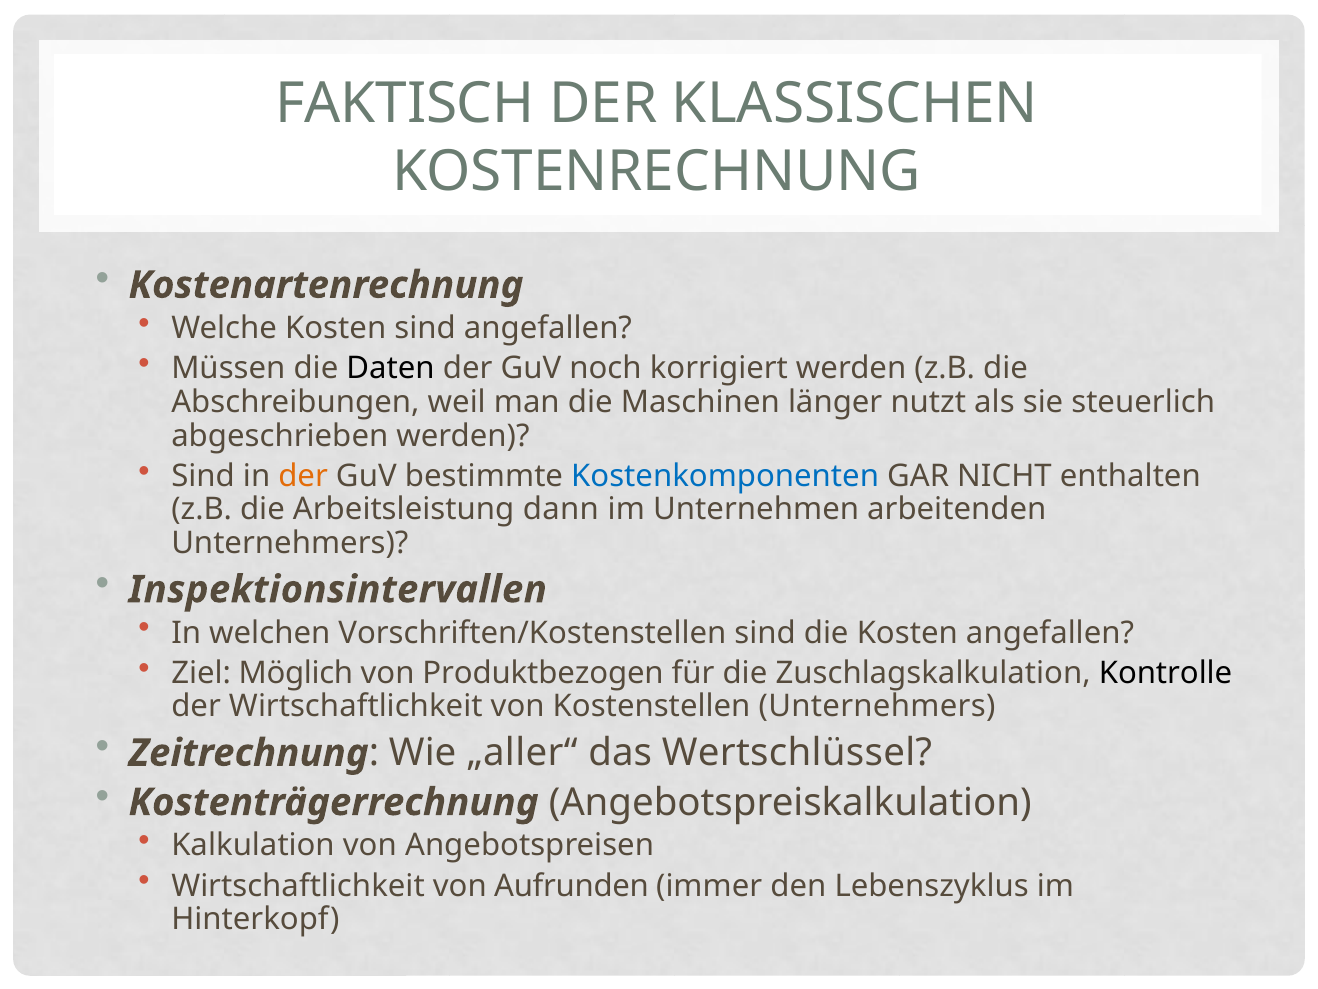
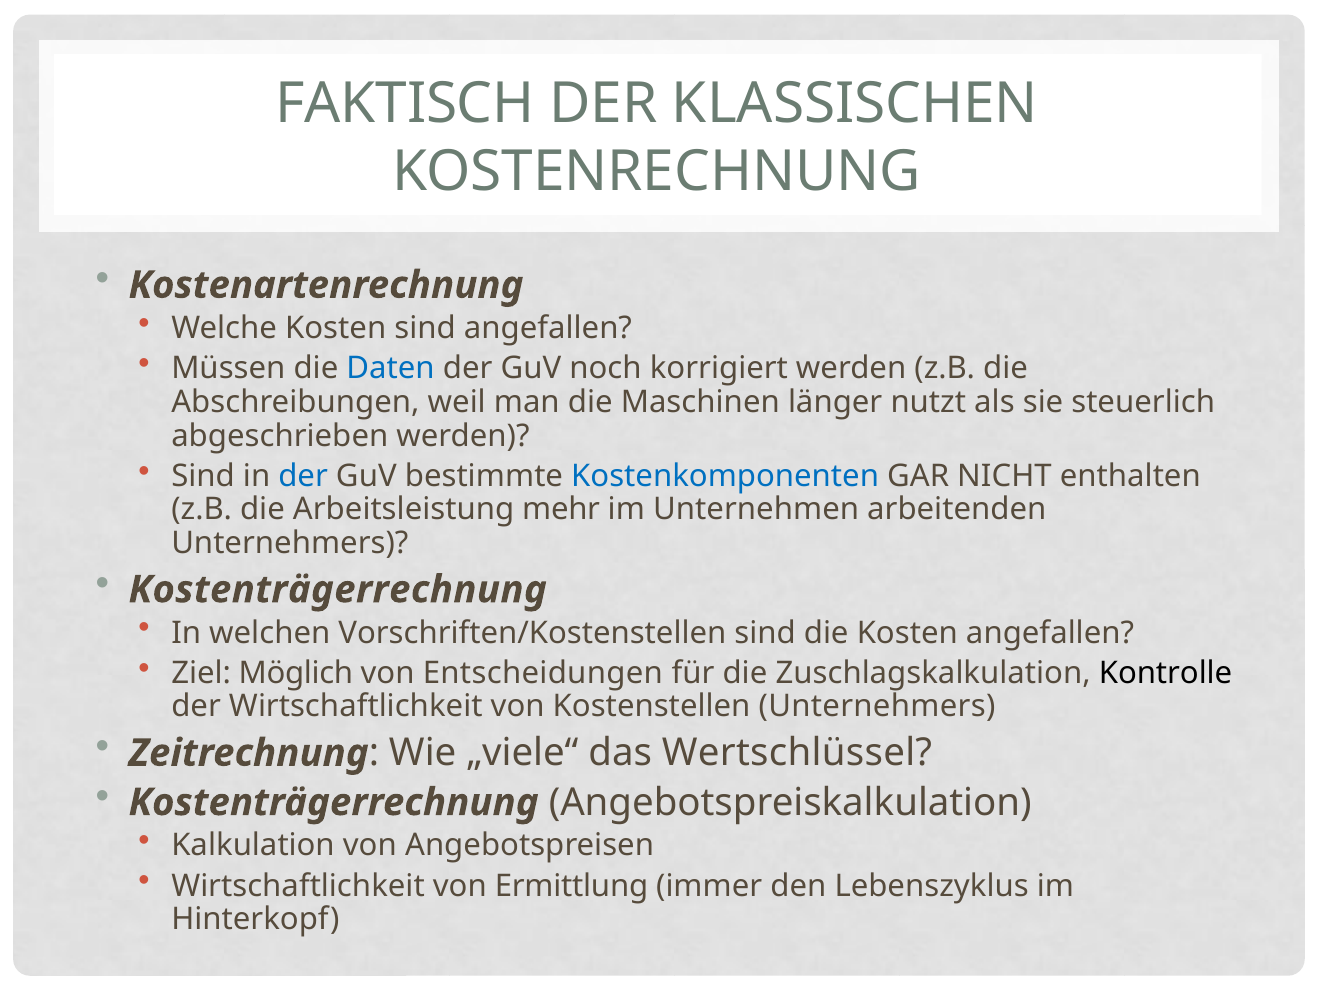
Daten colour: black -> blue
der at (303, 476) colour: orange -> blue
dann: dann -> mehr
Inspektionsintervallen at (338, 589): Inspektionsintervallen -> Kostenträgerrechnung
Produktbezogen: Produktbezogen -> Entscheidungen
„aller“: „aller“ -> „viele“
Aufrunden: Aufrunden -> Ermittlung
